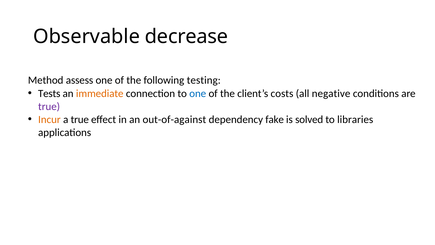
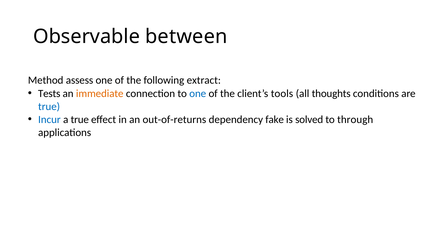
decrease: decrease -> between
testing: testing -> extract
costs: costs -> tools
negative: negative -> thoughts
true at (49, 106) colour: purple -> blue
Incur colour: orange -> blue
out-of-against: out-of-against -> out-of-returns
libraries: libraries -> through
